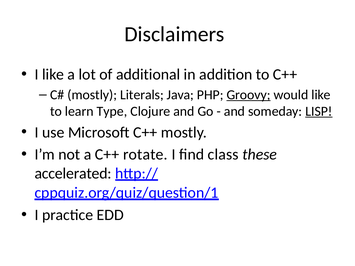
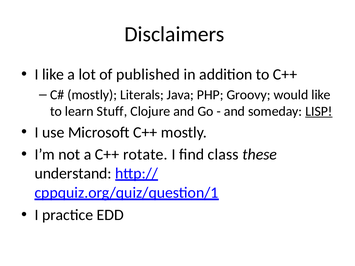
additional: additional -> published
Groovy underline: present -> none
Type: Type -> Stuff
accelerated: accelerated -> understand
